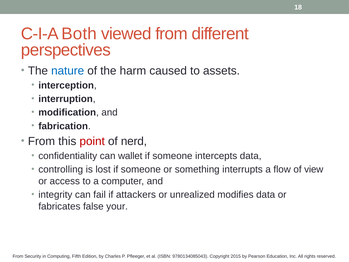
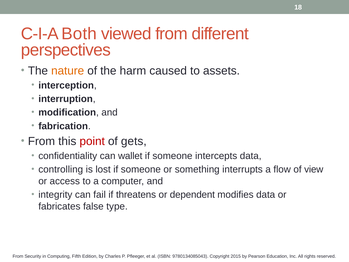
nature colour: blue -> orange
nerd: nerd -> gets
attackers: attackers -> threatens
unrealized: unrealized -> dependent
your: your -> type
